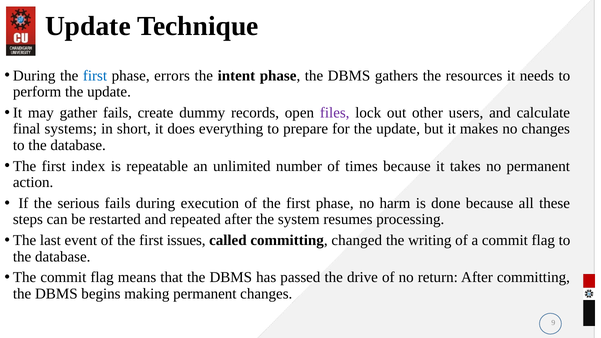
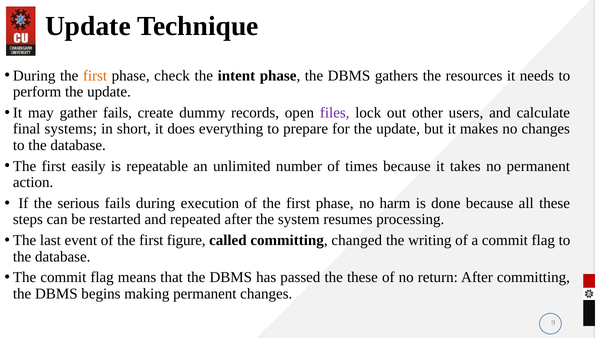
first at (95, 76) colour: blue -> orange
errors: errors -> check
index: index -> easily
issues: issues -> figure
the drive: drive -> these
